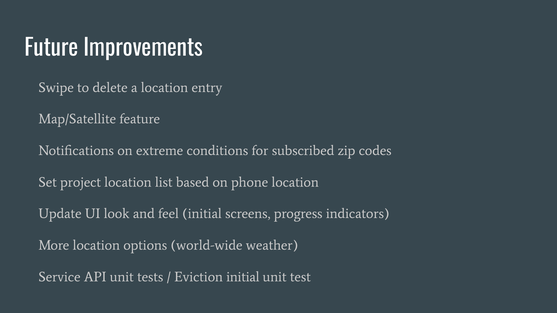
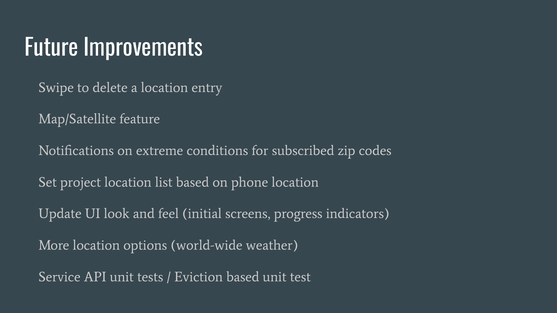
Eviction initial: initial -> based
